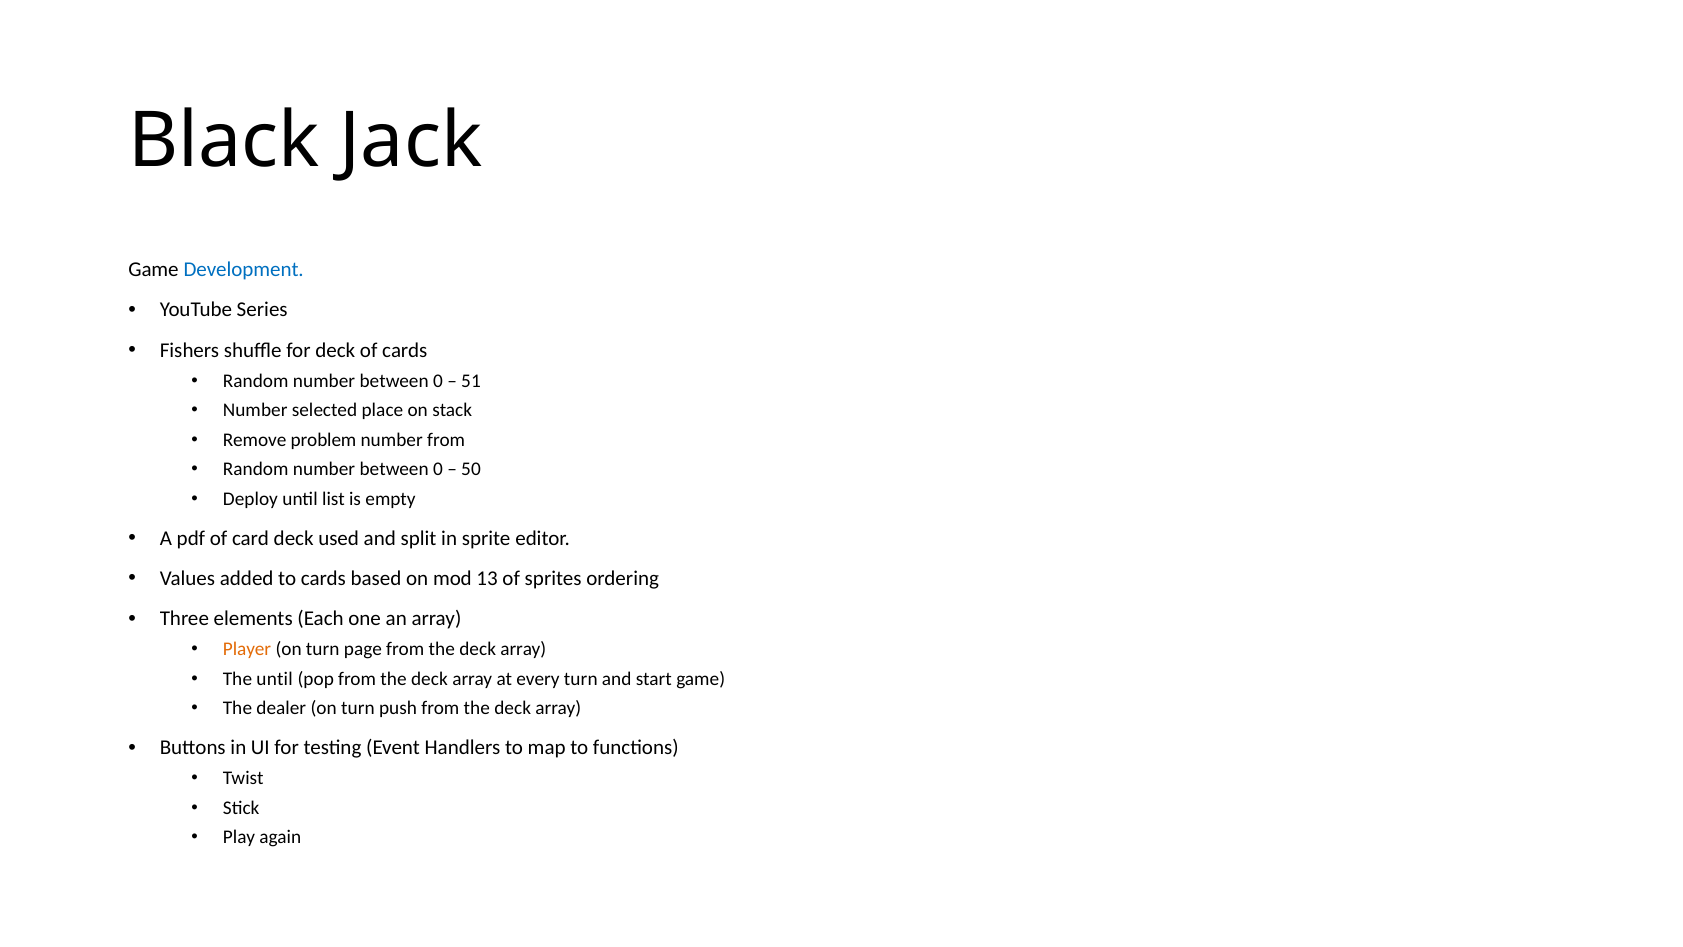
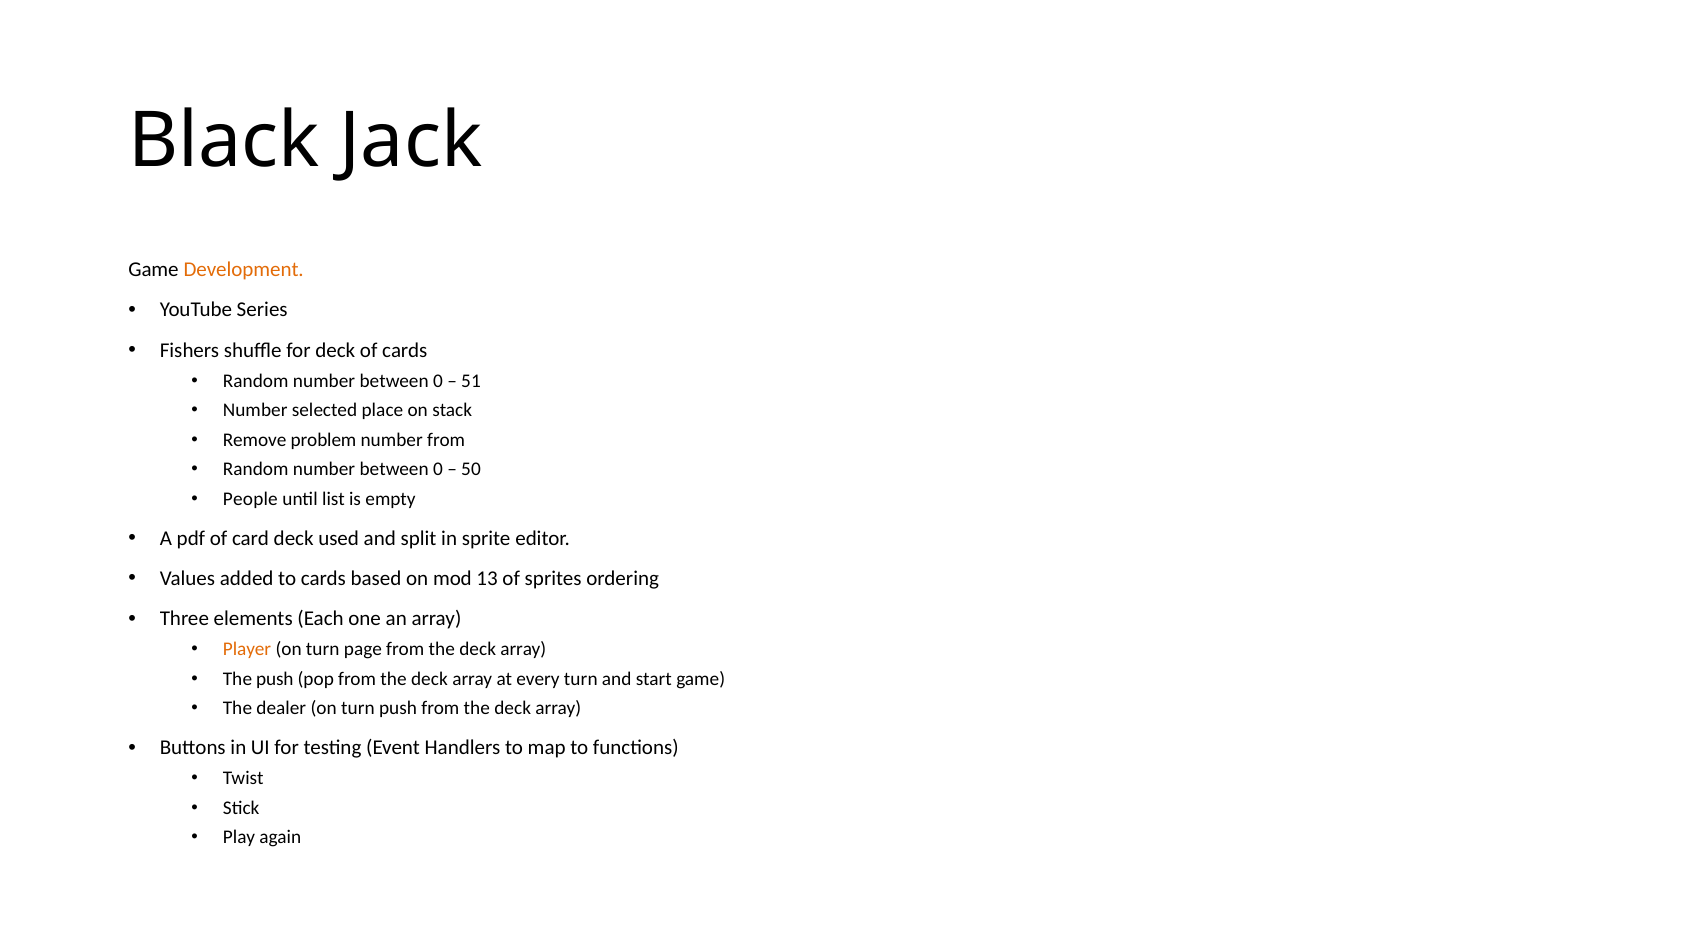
Development colour: blue -> orange
Deploy: Deploy -> People
The until: until -> push
